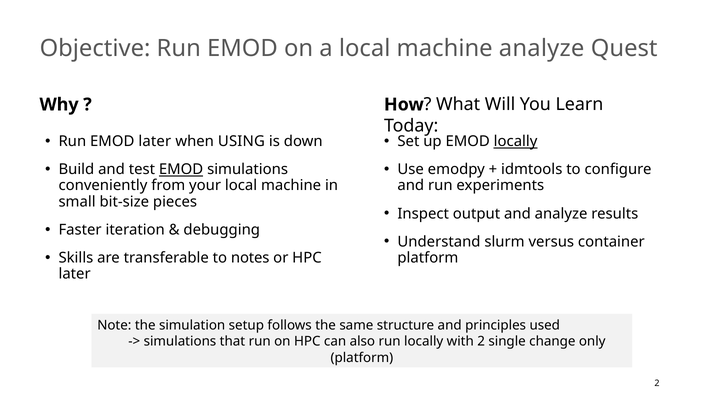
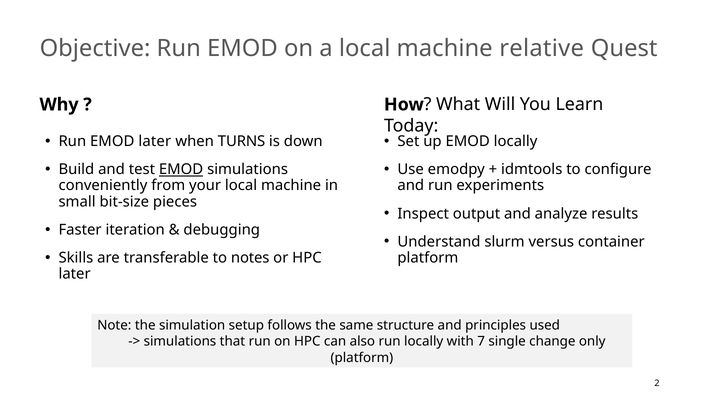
machine analyze: analyze -> relative
USING: USING -> TURNS
locally at (516, 141) underline: present -> none
with 2: 2 -> 7
